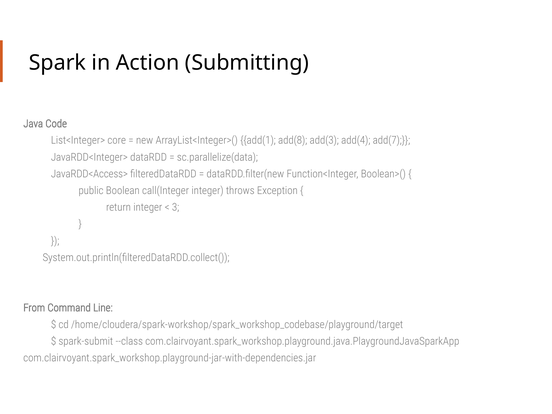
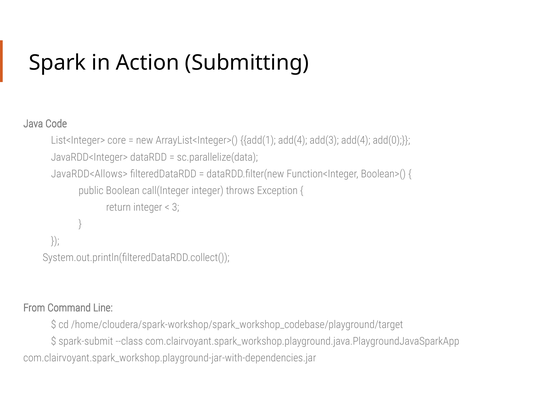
add(1 add(8: add(8 -> add(4
add(7: add(7 -> add(0
JavaRDD<Access>: JavaRDD<Access> -> JavaRDD<Allows>
